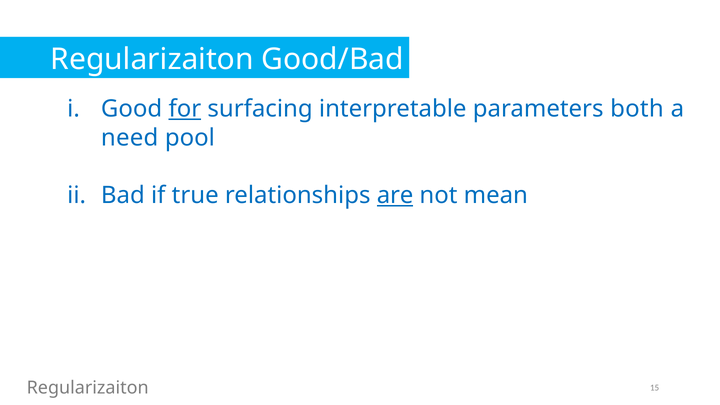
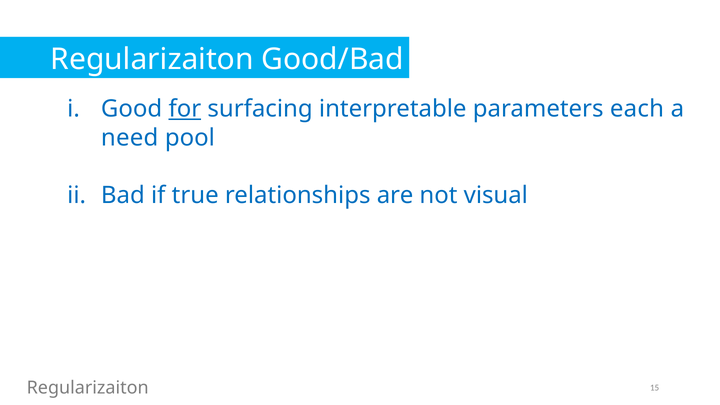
both: both -> each
are underline: present -> none
mean: mean -> visual
